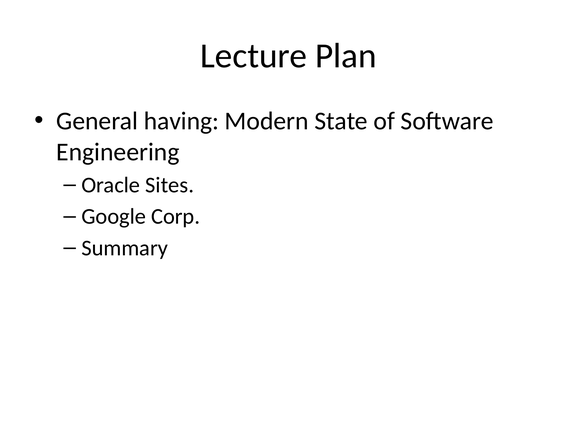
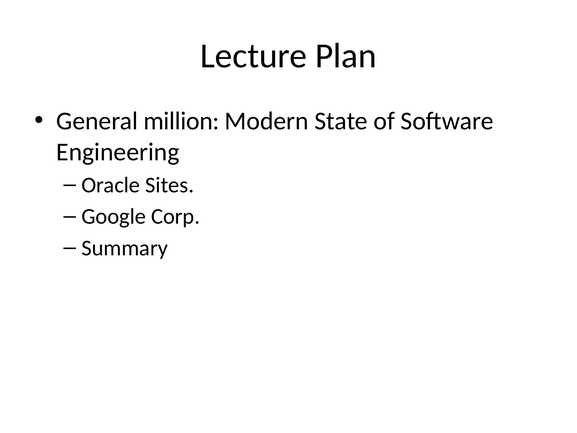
having: having -> million
